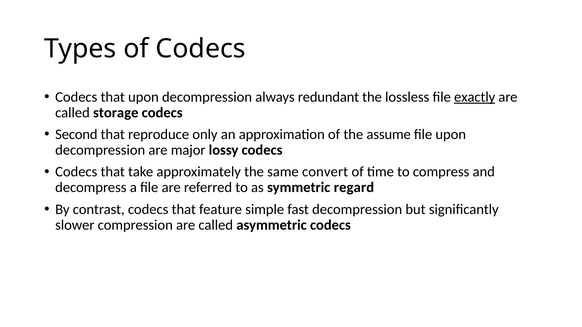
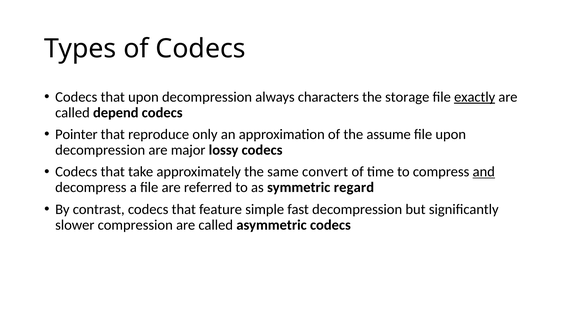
redundant: redundant -> characters
lossless: lossless -> storage
storage: storage -> depend
Second: Second -> Pointer
and underline: none -> present
